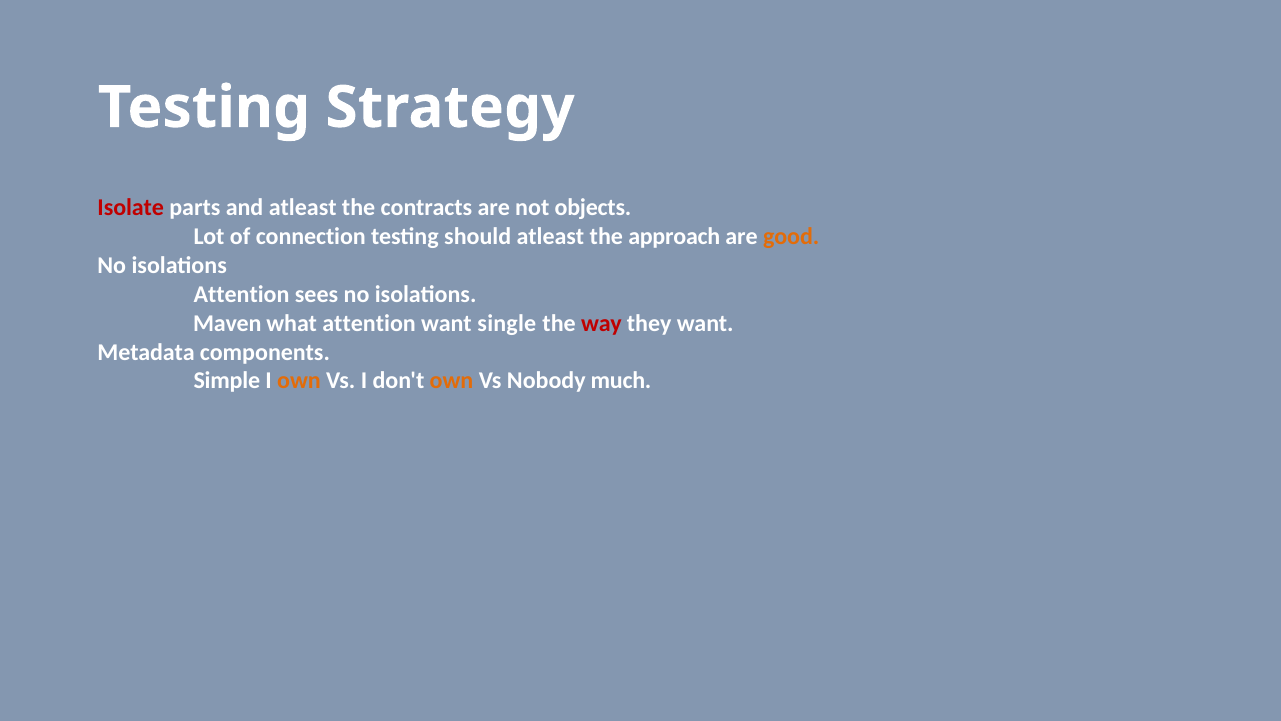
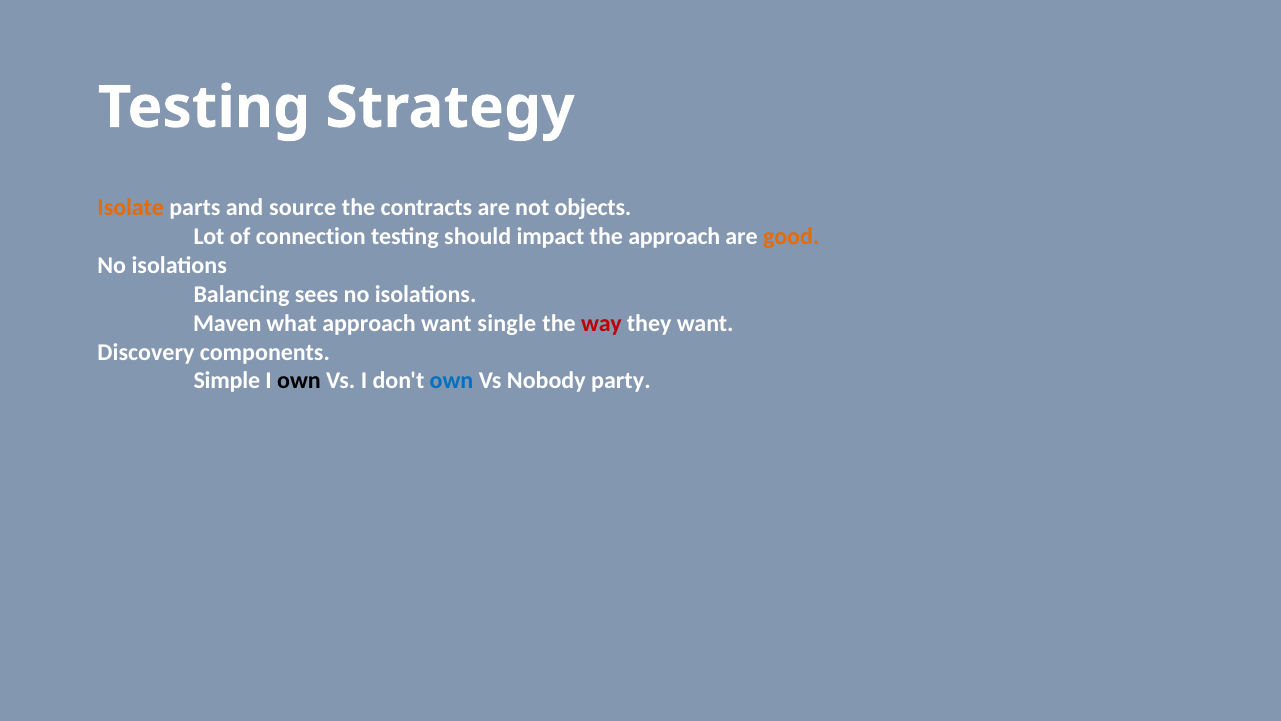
Isolate colour: red -> orange
and atleast: atleast -> source
should atleast: atleast -> impact
Attention at (242, 294): Attention -> Balancing
what attention: attention -> approach
Metadata: Metadata -> Discovery
own at (299, 381) colour: orange -> black
own at (452, 381) colour: orange -> blue
much: much -> party
